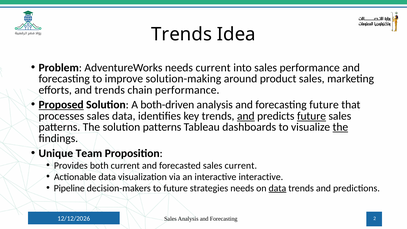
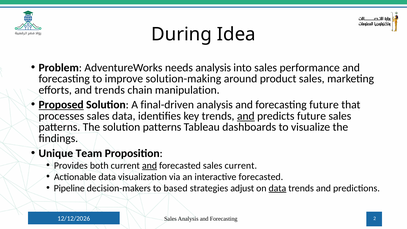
Trends at (182, 34): Trends -> During
needs current: current -> analysis
chain performance: performance -> manipulation
both-driven: both-driven -> final-driven
future at (311, 116) underline: present -> none
the at (340, 127) underline: present -> none
and at (150, 165) underline: none -> present
interactive interactive: interactive -> forecasted
to future: future -> based
strategies needs: needs -> adjust
